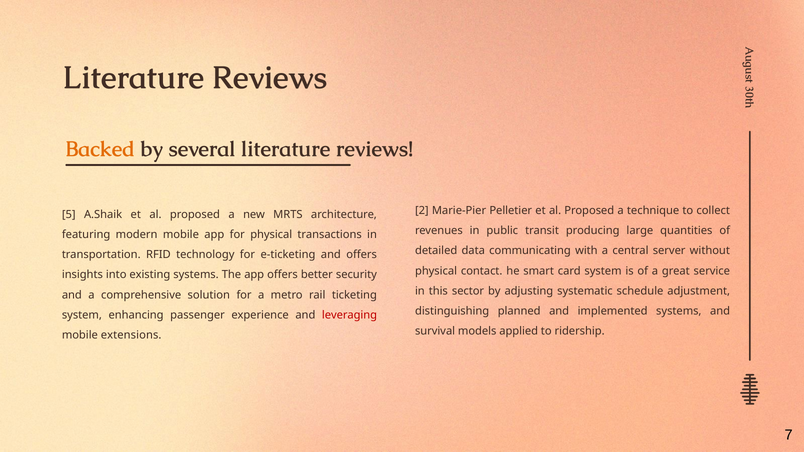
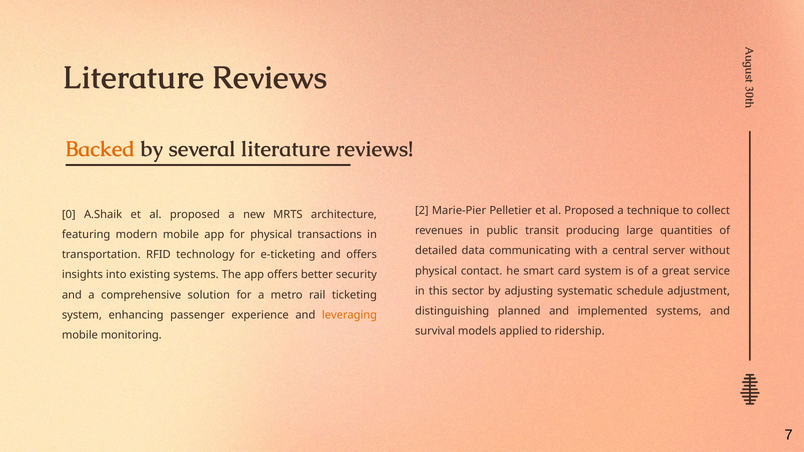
5 at (69, 214): 5 -> 0
leveraging colour: red -> orange
extensions: extensions -> monitoring
